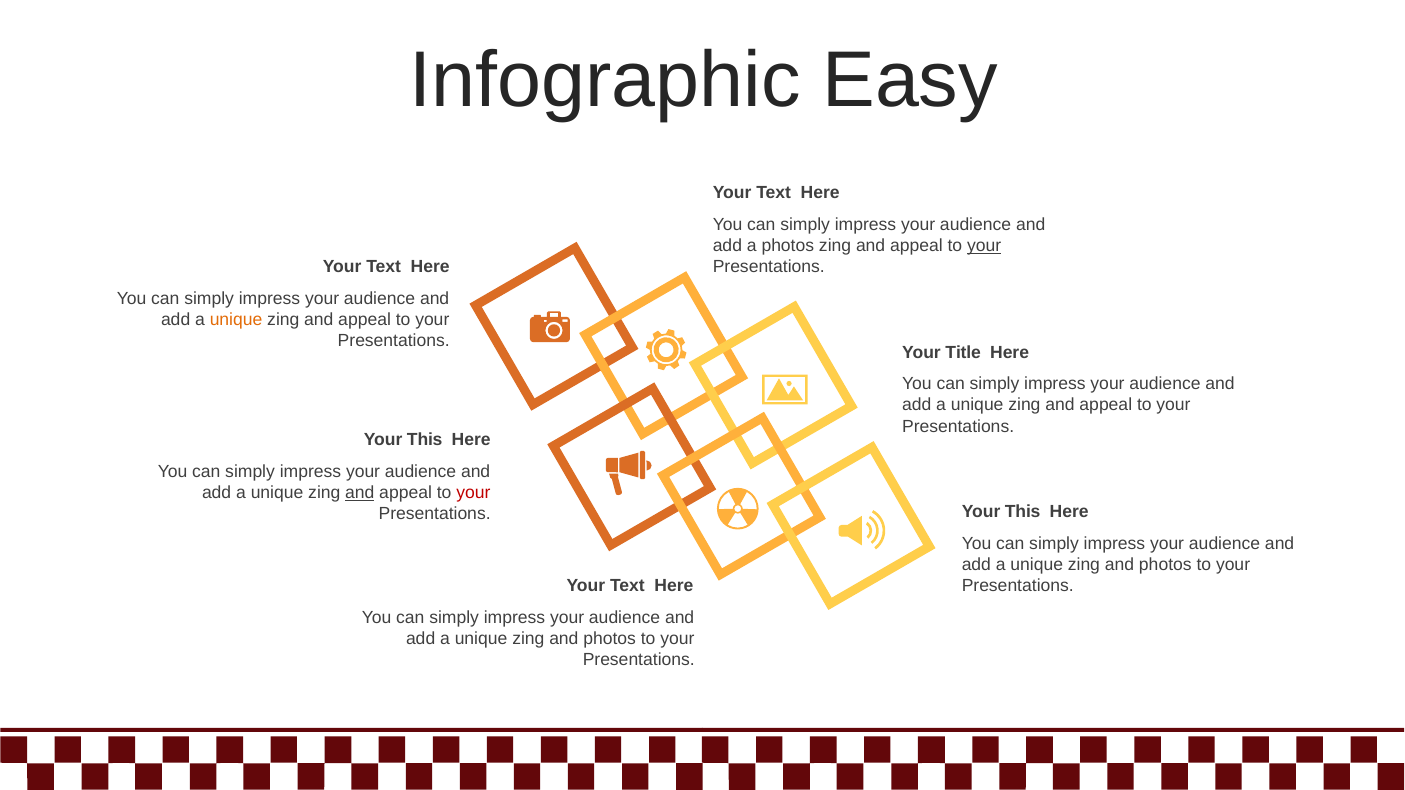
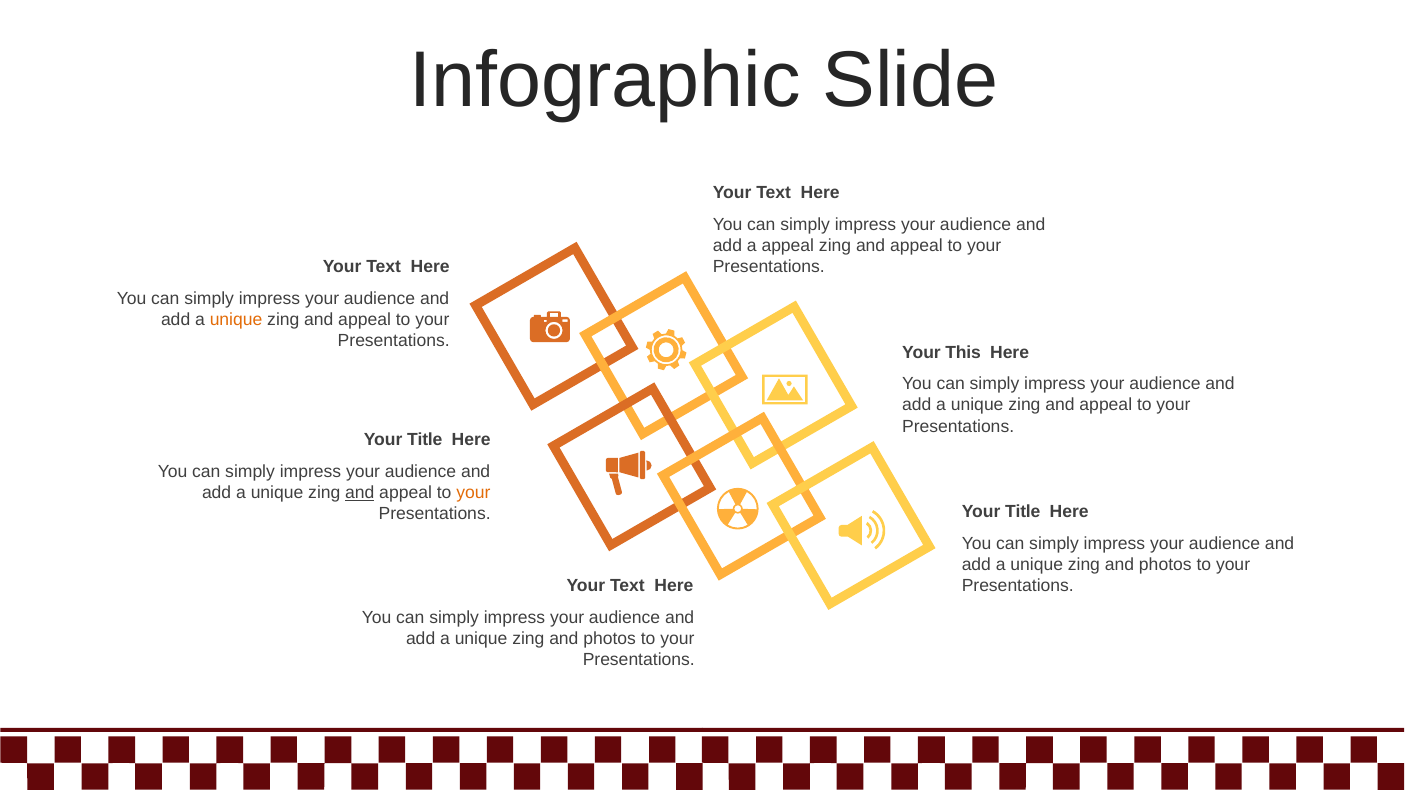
Easy: Easy -> Slide
a photos: photos -> appeal
your at (984, 246) underline: present -> none
Title: Title -> This
This at (425, 440): This -> Title
your at (473, 493) colour: red -> orange
This at (1023, 512): This -> Title
